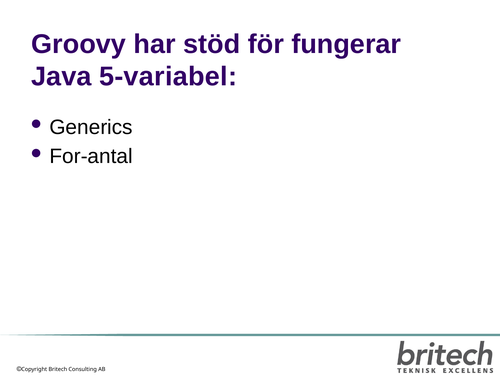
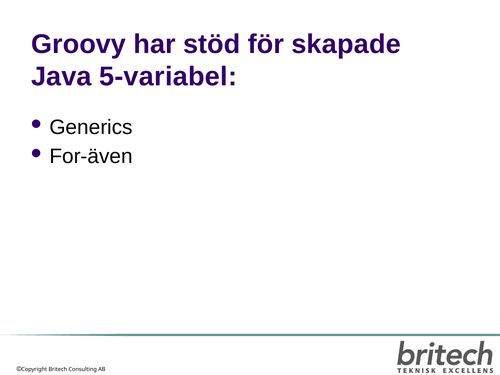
fungerar: fungerar -> skapade
For-antal: For-antal -> For-även
